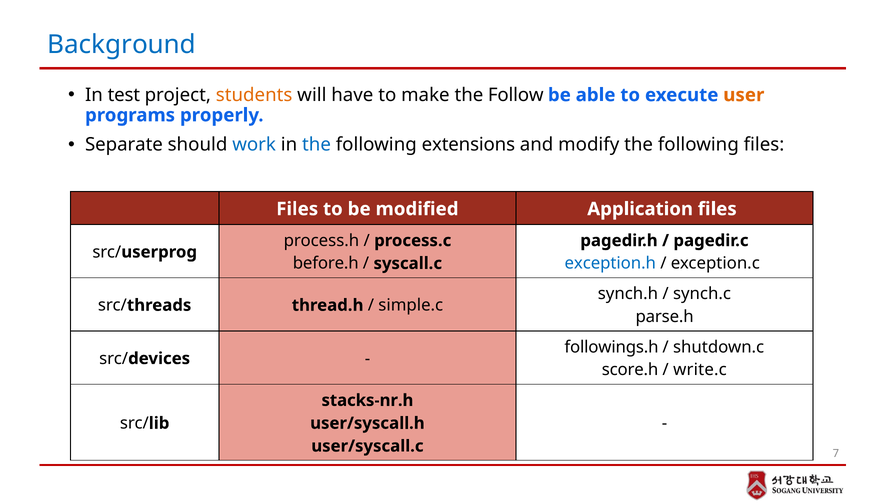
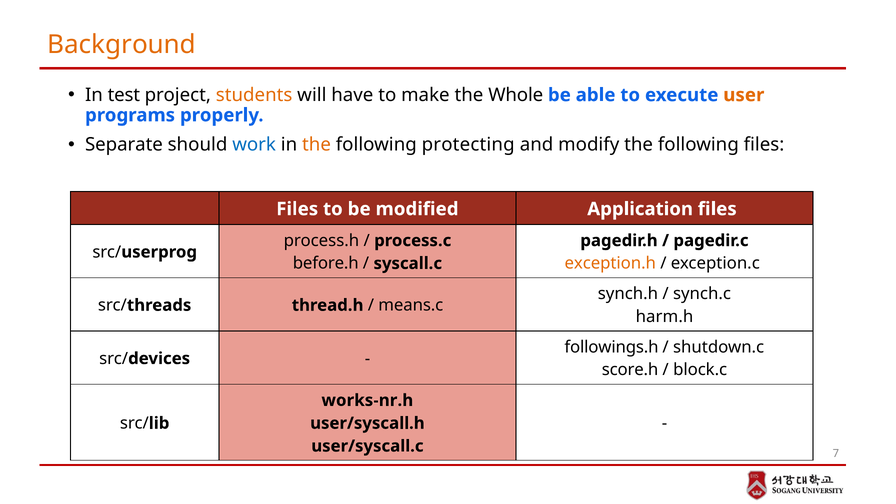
Background colour: blue -> orange
Follow: Follow -> Whole
the at (317, 145) colour: blue -> orange
extensions: extensions -> protecting
exception.h colour: blue -> orange
simple.c: simple.c -> means.c
parse.h: parse.h -> harm.h
write.c: write.c -> block.c
stacks-nr.h: stacks-nr.h -> works-nr.h
